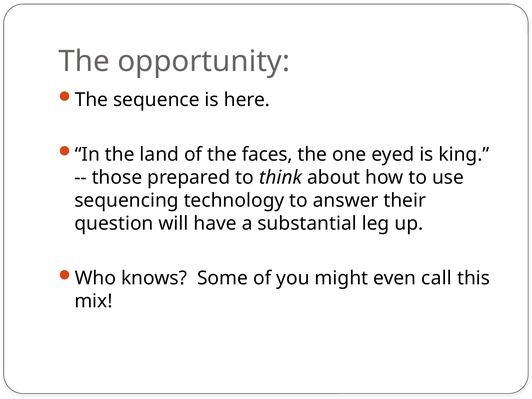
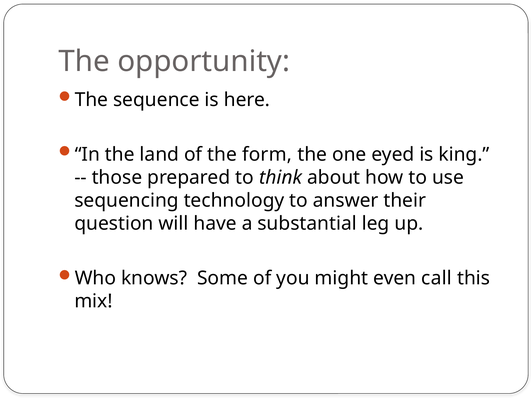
faces: faces -> form
